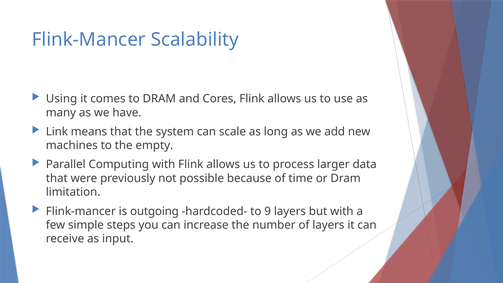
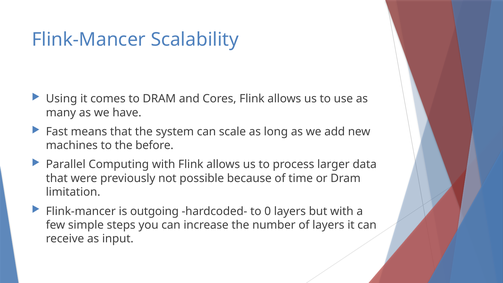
Link: Link -> Fast
empty: empty -> before
9: 9 -> 0
